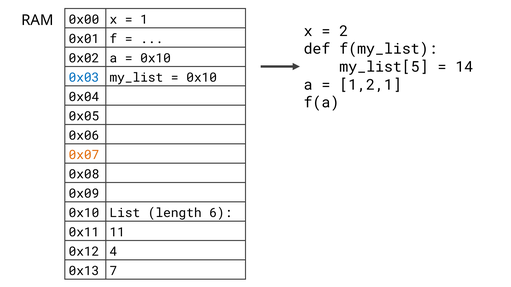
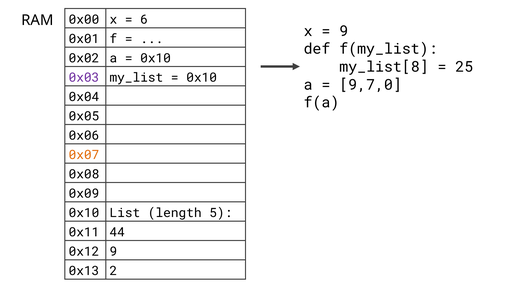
1: 1 -> 6
2 at (344, 31): 2 -> 9
my_list[5: my_list[5 -> my_list[8
14: 14 -> 25
0x03 colour: blue -> purple
1,2,1: 1,2,1 -> 9,7,0
6: 6 -> 5
11: 11 -> 44
0x12 4: 4 -> 9
7: 7 -> 2
